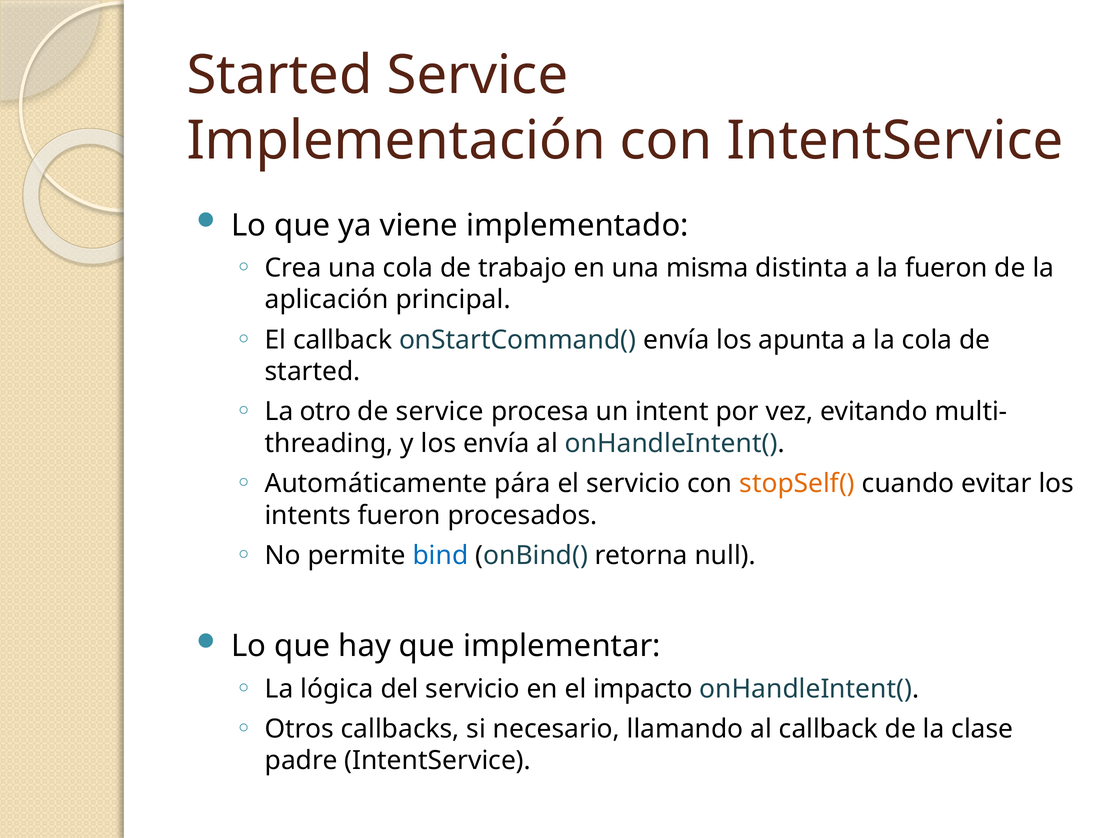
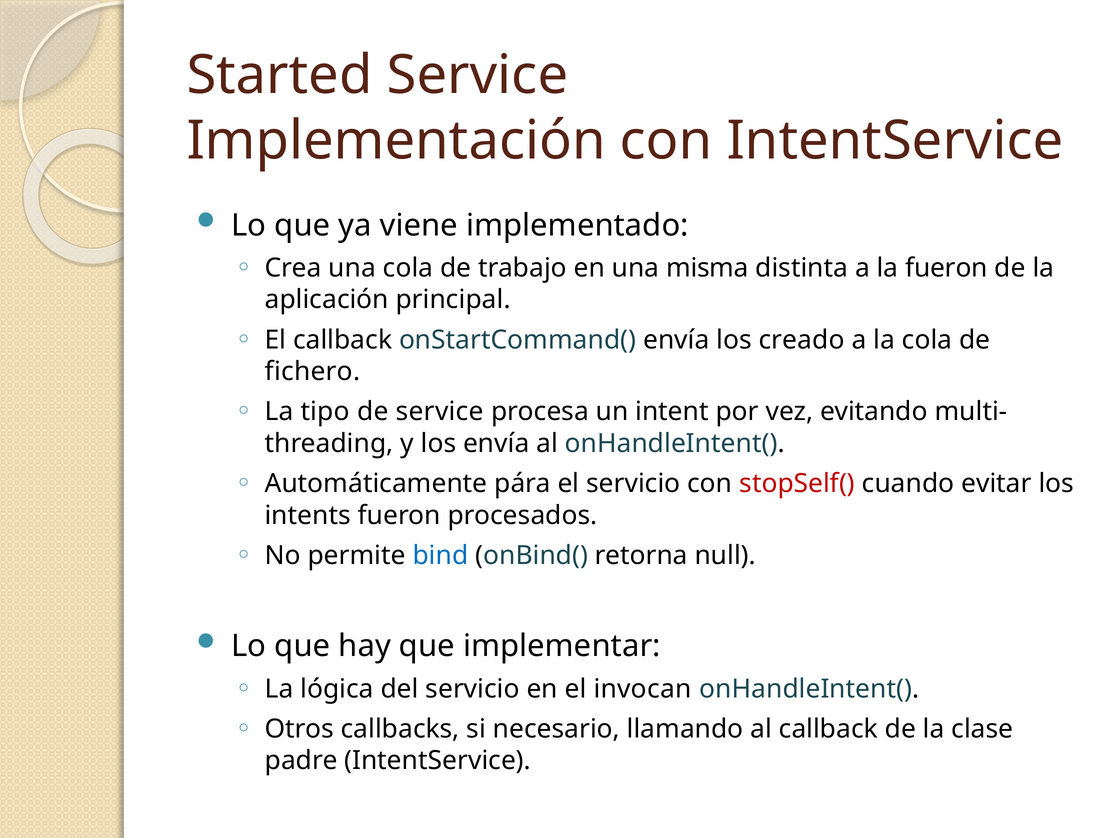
apunta: apunta -> creado
started at (313, 372): started -> fichero
otro: otro -> tipo
stopSelf( colour: orange -> red
impacto: impacto -> invocan
